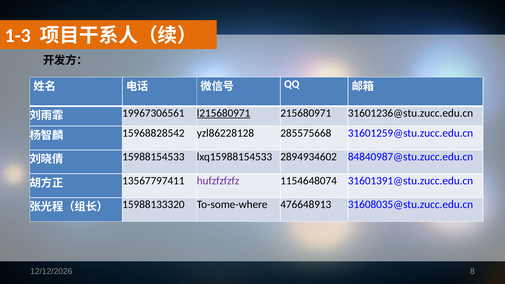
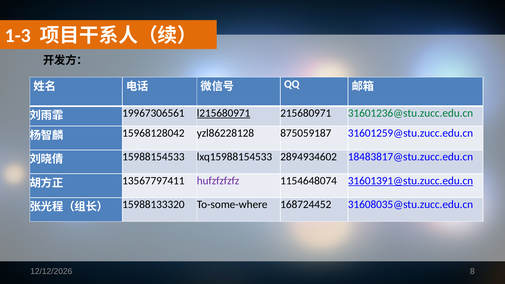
31601236@stu.zucc.edu.cn colour: black -> green
15968828542: 15968828542 -> 15968128042
285575668: 285575668 -> 875059187
84840987@stu.zucc.edu.cn: 84840987@stu.zucc.edu.cn -> 18483817@stu.zucc.edu.cn
31601391@stu.zucc.edu.cn underline: none -> present
476648913: 476648913 -> 168724452
